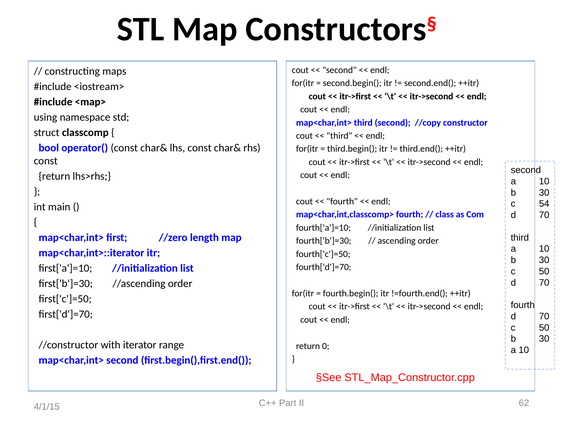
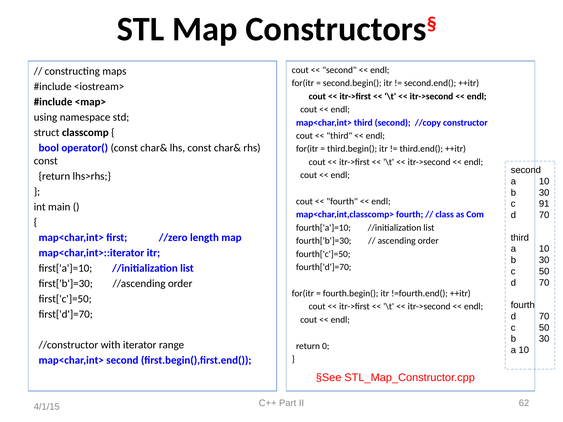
54: 54 -> 91
